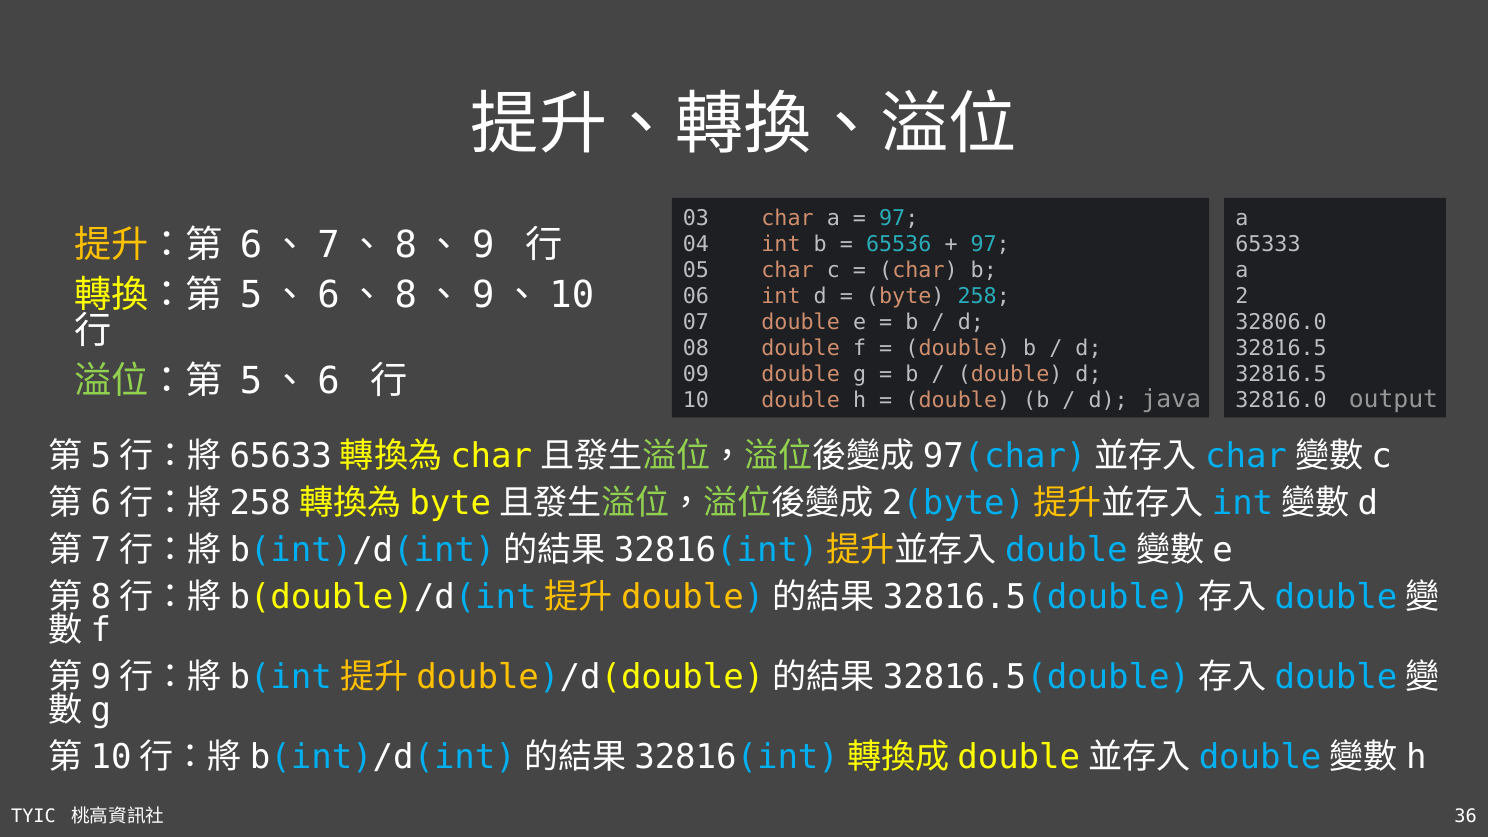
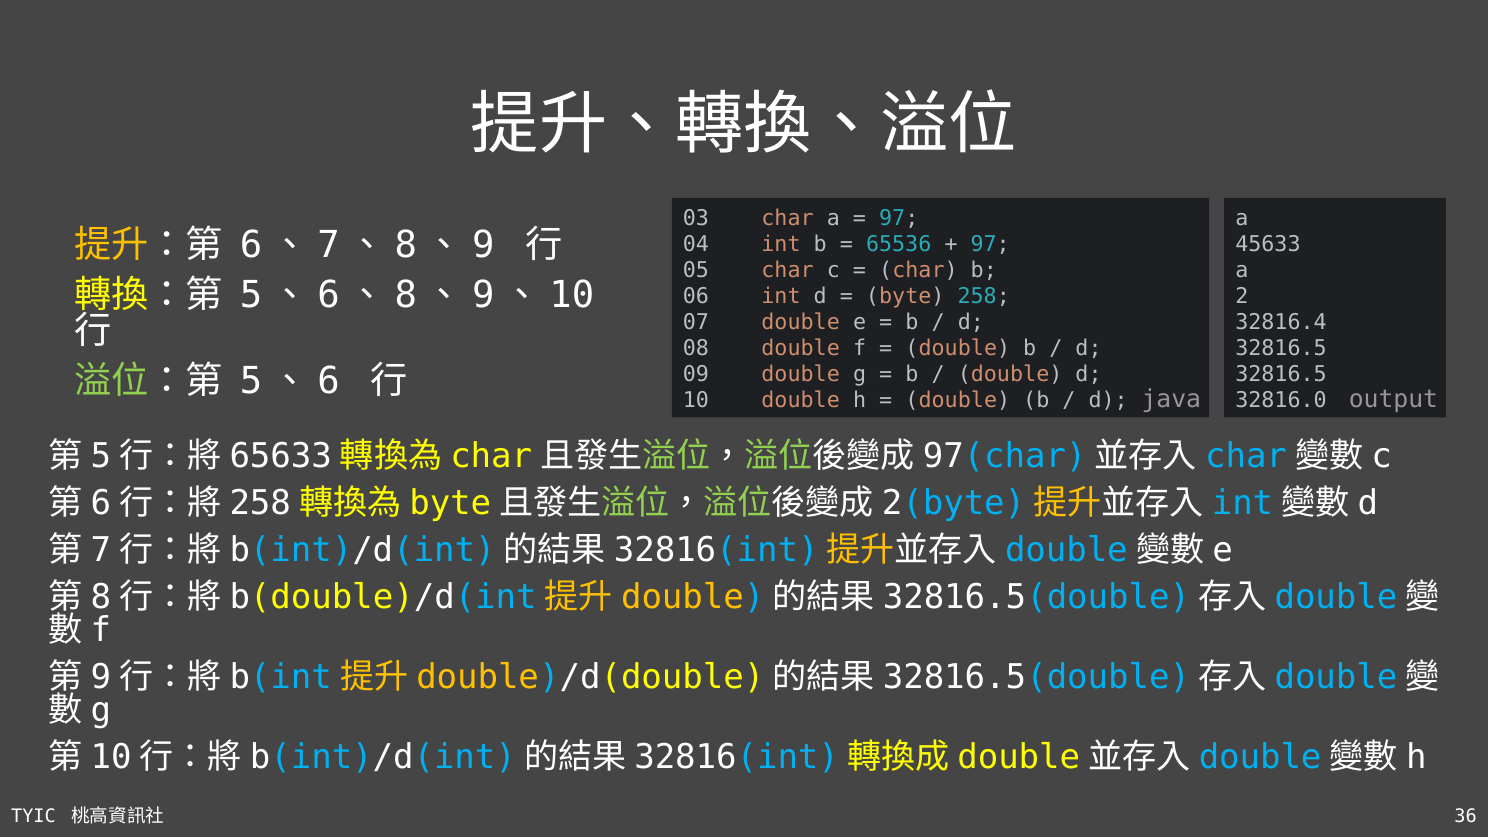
65333: 65333 -> 45633
32806.0: 32806.0 -> 32816.4
